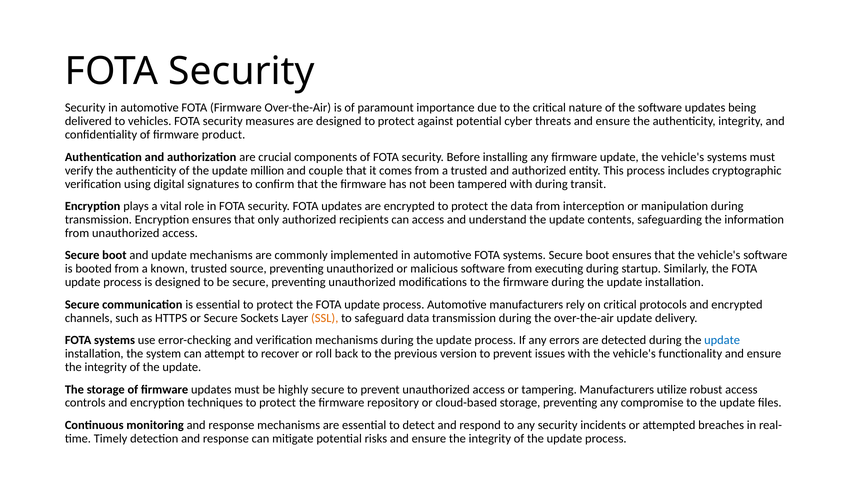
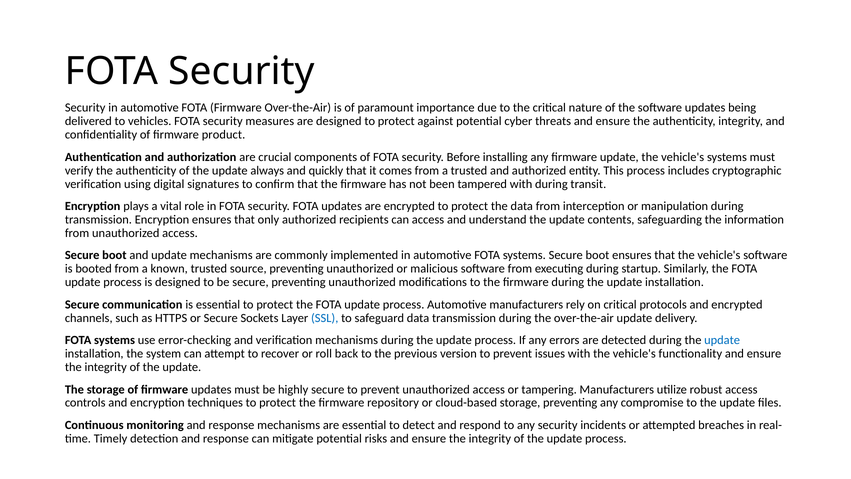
million: million -> always
couple: couple -> quickly
SSL colour: orange -> blue
